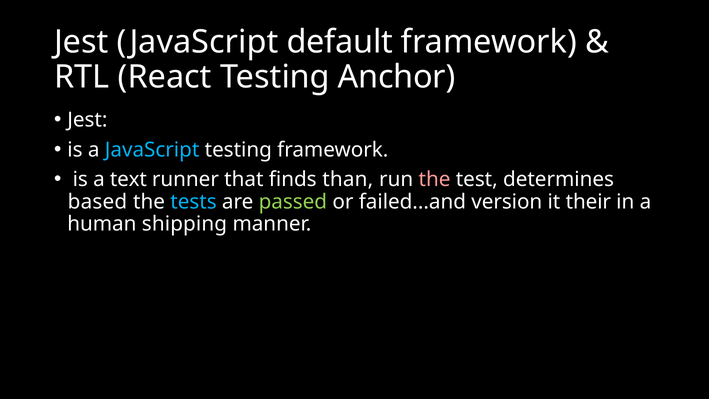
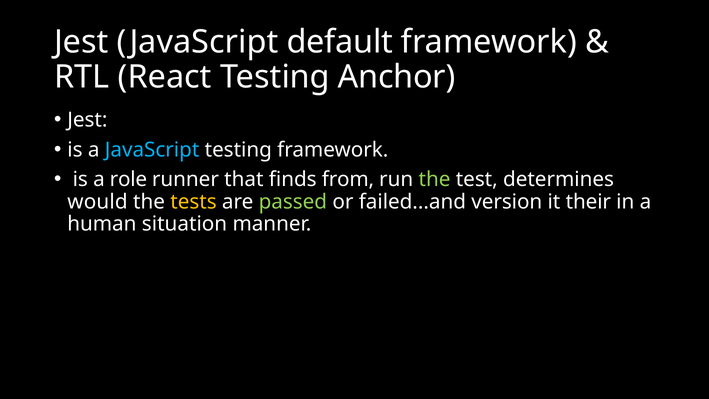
text: text -> role
than: than -> from
the at (434, 179) colour: pink -> light green
based: based -> would
tests colour: light blue -> yellow
shipping: shipping -> situation
